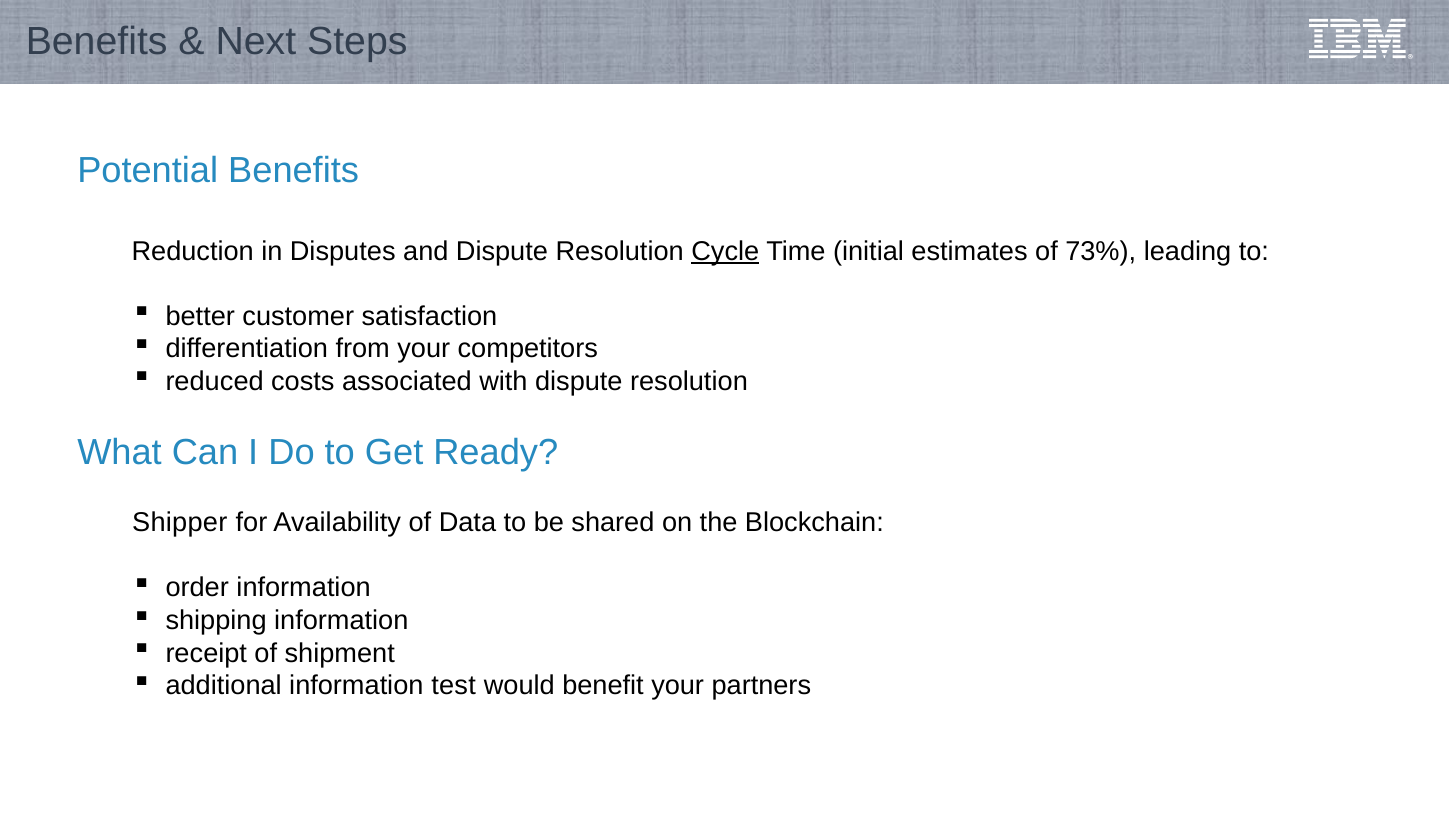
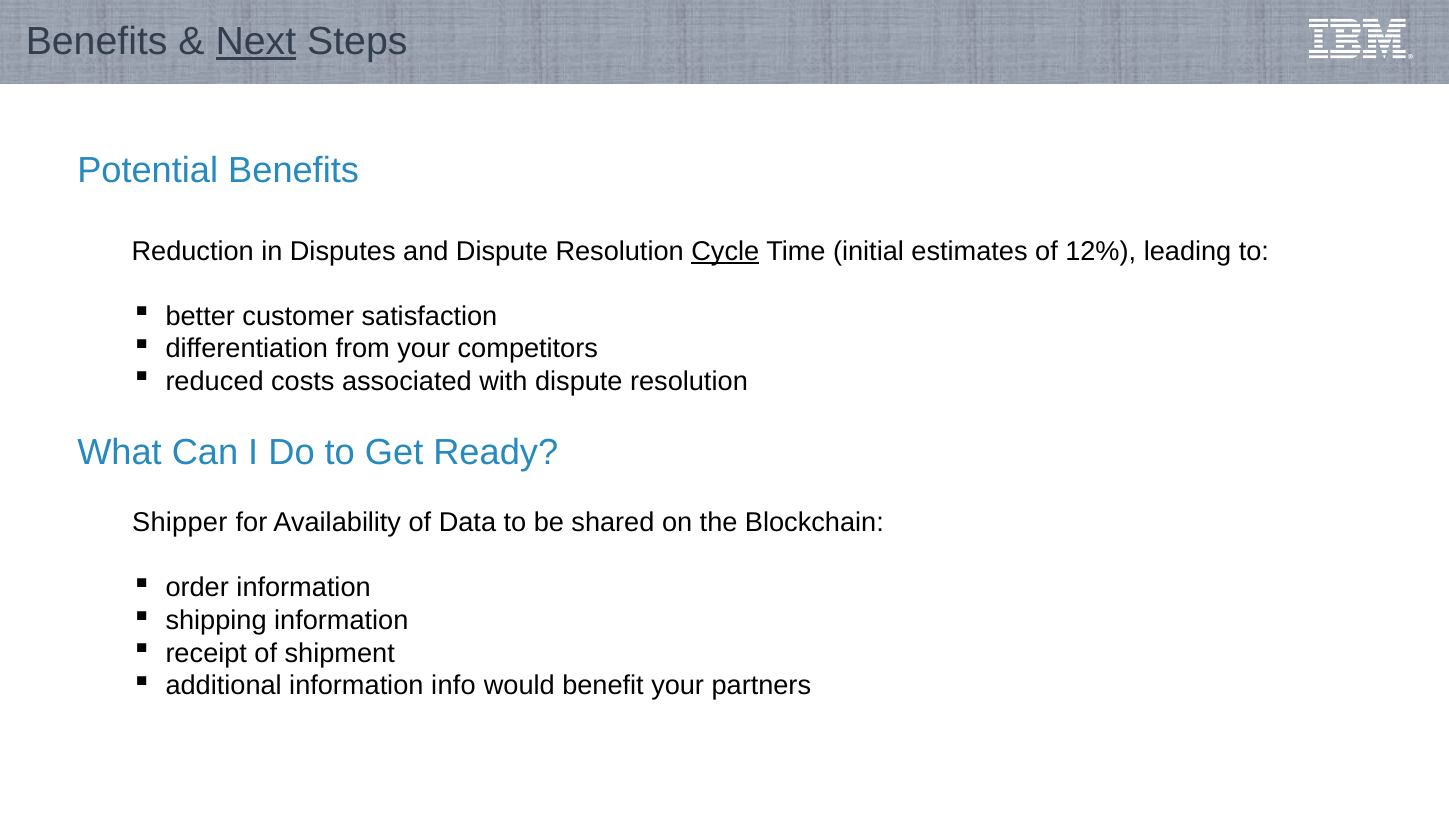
Next underline: none -> present
73%: 73% -> 12%
test: test -> info
